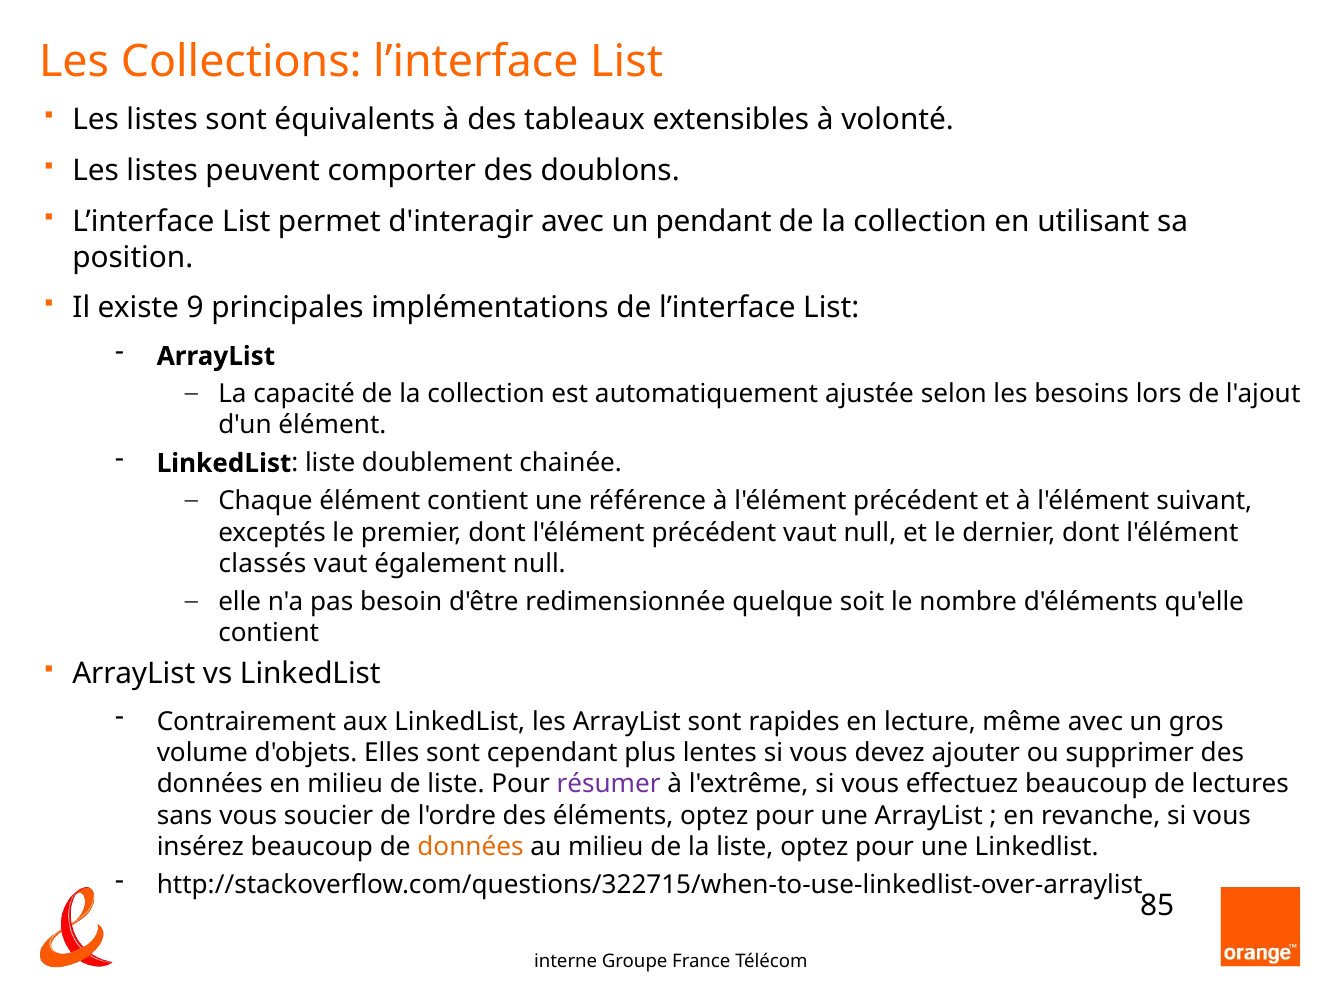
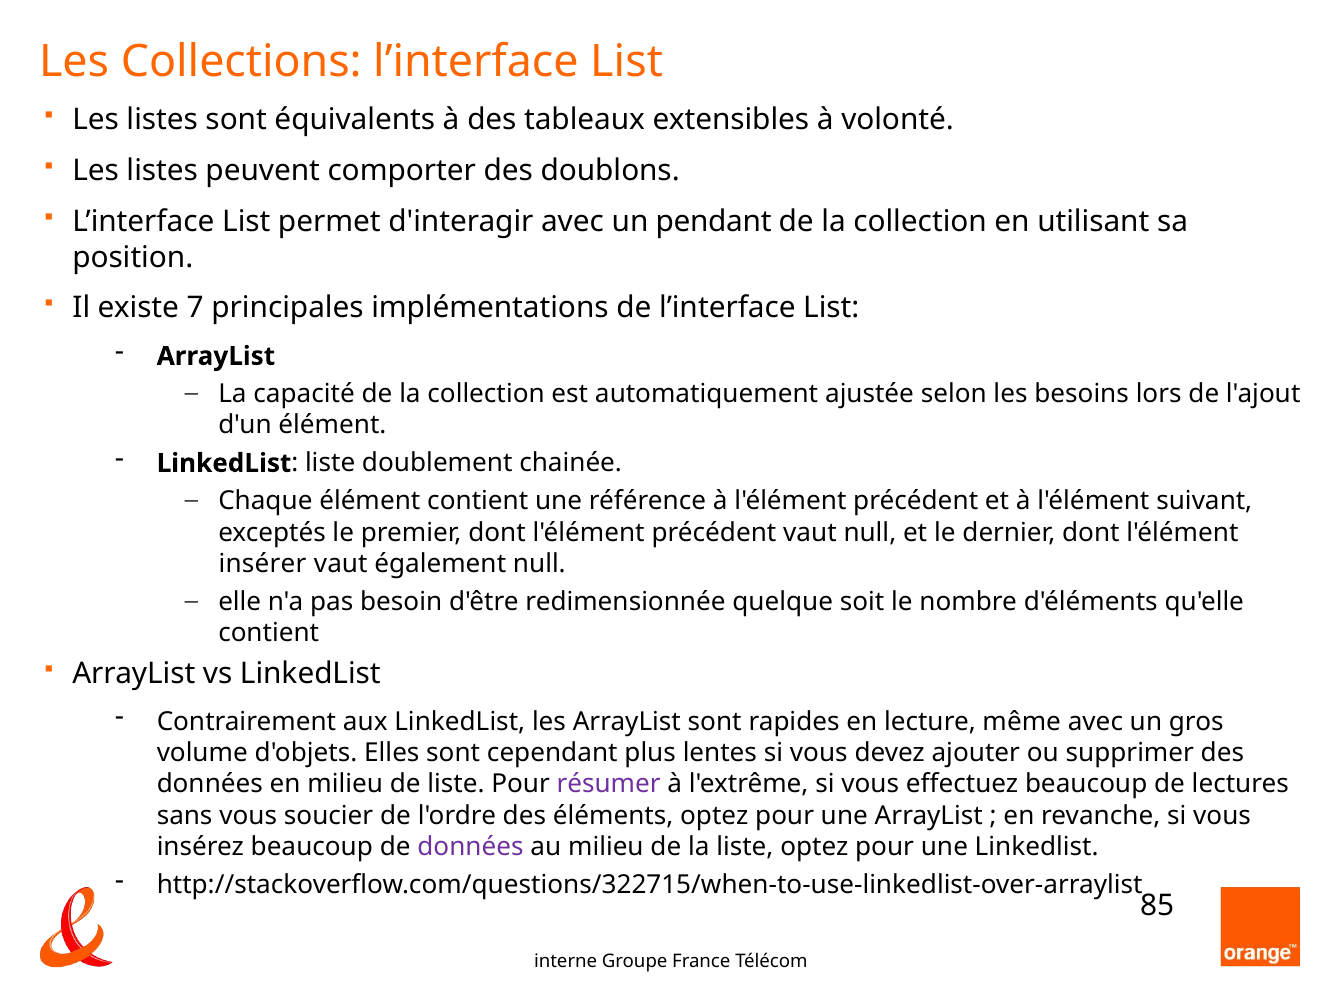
9: 9 -> 7
classés: classés -> insérer
données at (470, 846) colour: orange -> purple
